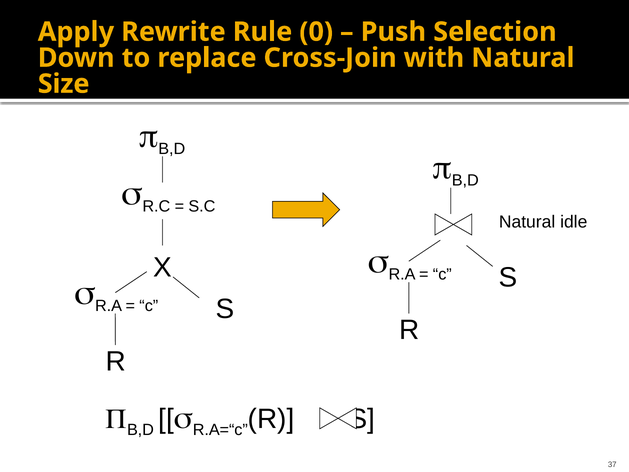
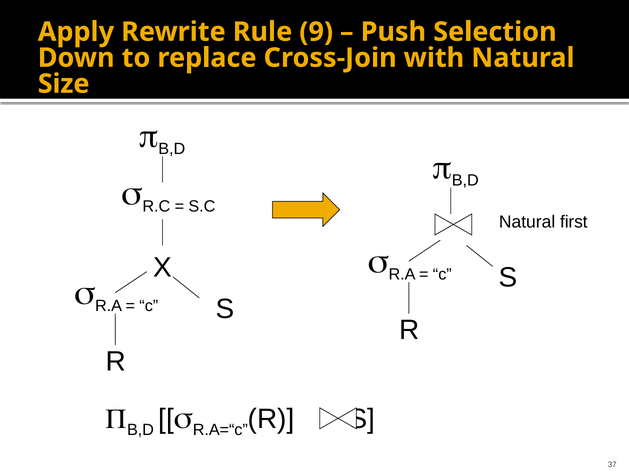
0: 0 -> 9
idle: idle -> first
